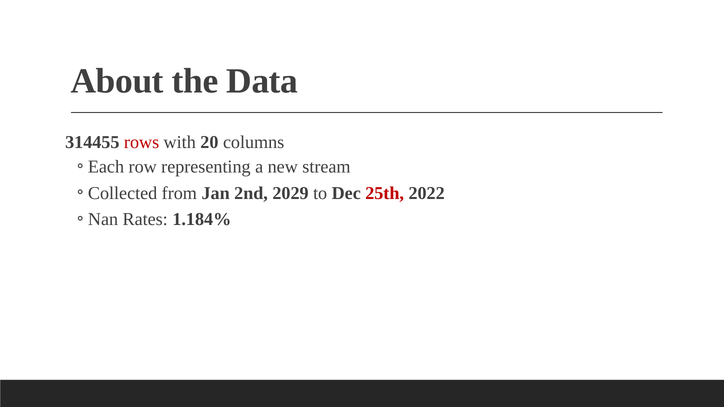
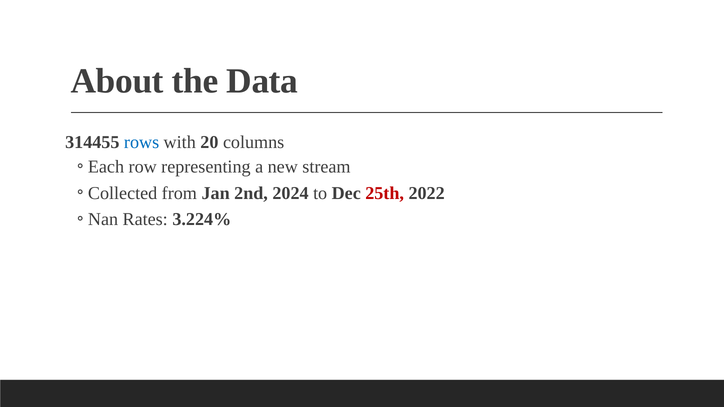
rows colour: red -> blue
2029: 2029 -> 2024
1.184%: 1.184% -> 3.224%
